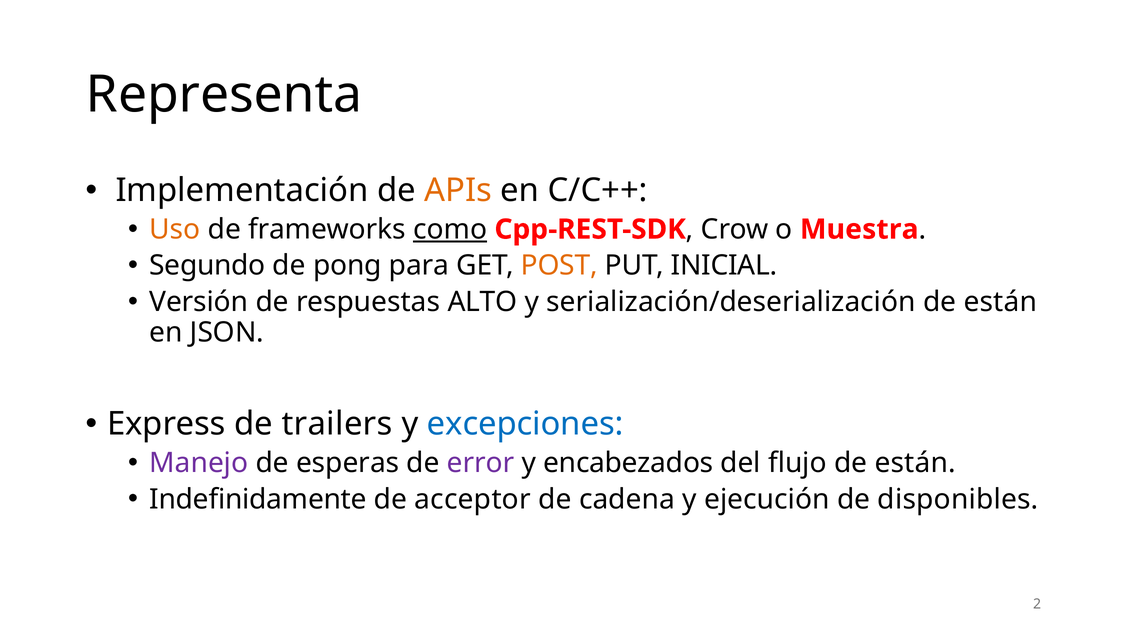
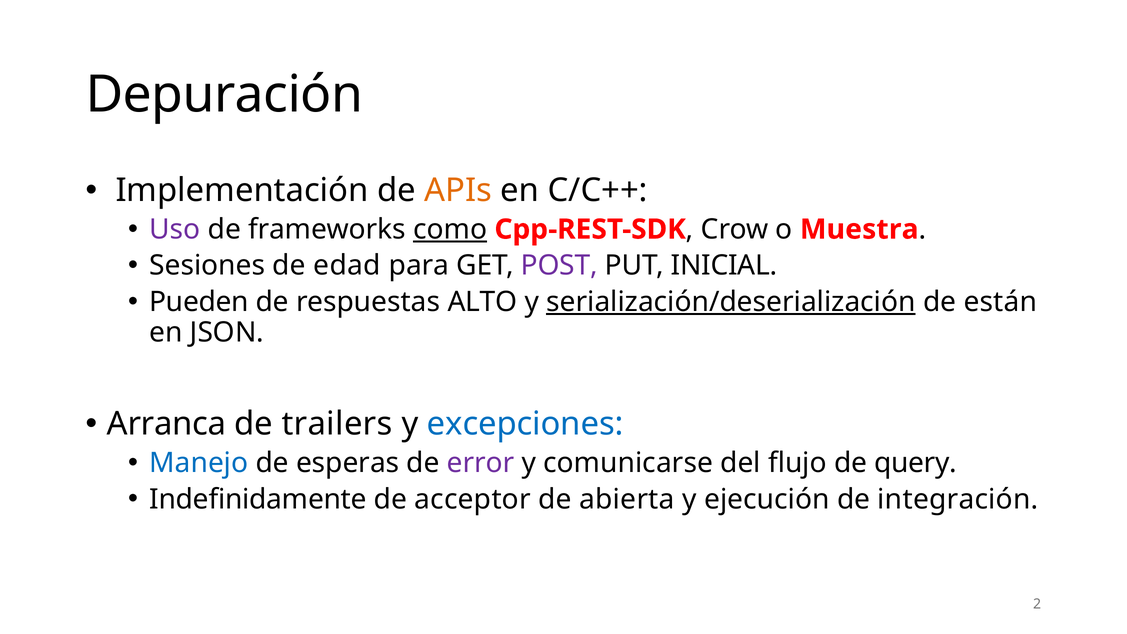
Representa: Representa -> Depuración
Uso colour: orange -> purple
Segundo: Segundo -> Sesiones
pong: pong -> edad
POST colour: orange -> purple
Versión: Versión -> Pueden
serialización/deserialización underline: none -> present
Express: Express -> Arranca
Manejo colour: purple -> blue
encabezados: encabezados -> comunicarse
flujo de están: están -> query
cadena: cadena -> abierta
disponibles: disponibles -> integración
